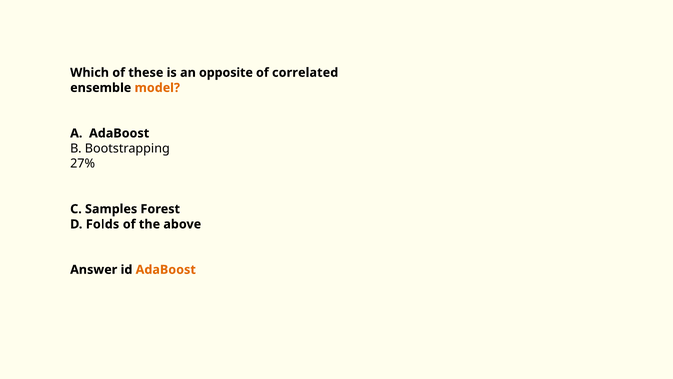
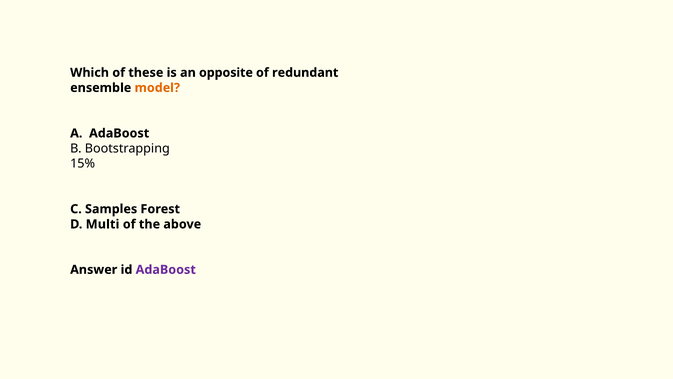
correlated: correlated -> redundant
27%: 27% -> 15%
Folds: Folds -> Multi
AdaBoost at (166, 269) colour: orange -> purple
